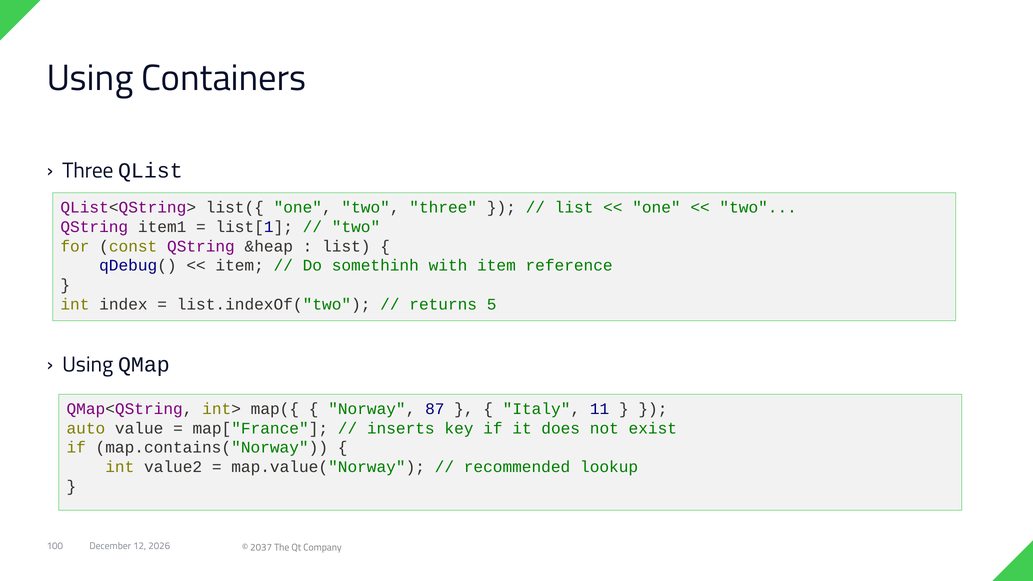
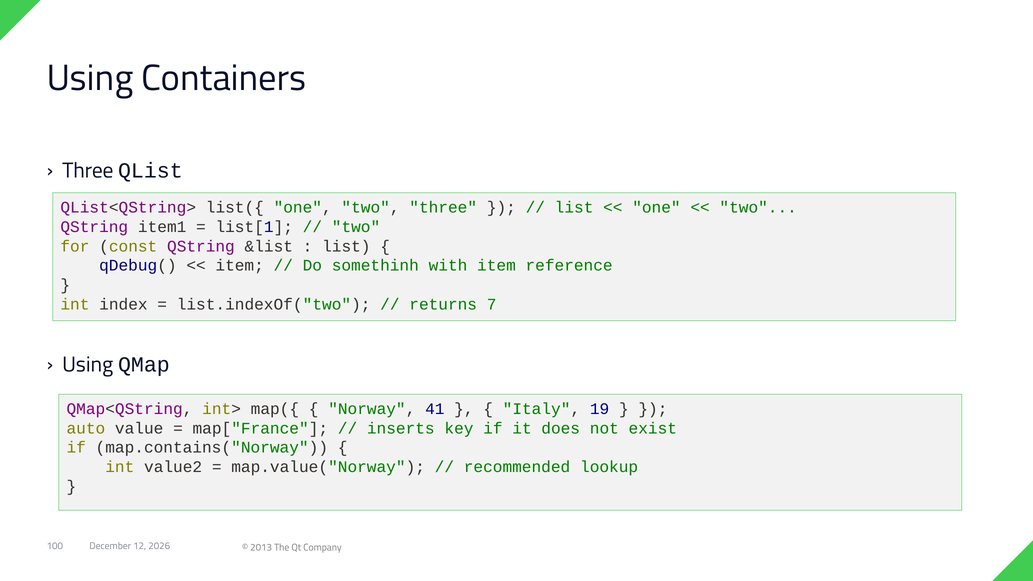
&heap: &heap -> &list
5: 5 -> 7
87: 87 -> 41
11: 11 -> 19
2037: 2037 -> 2013
